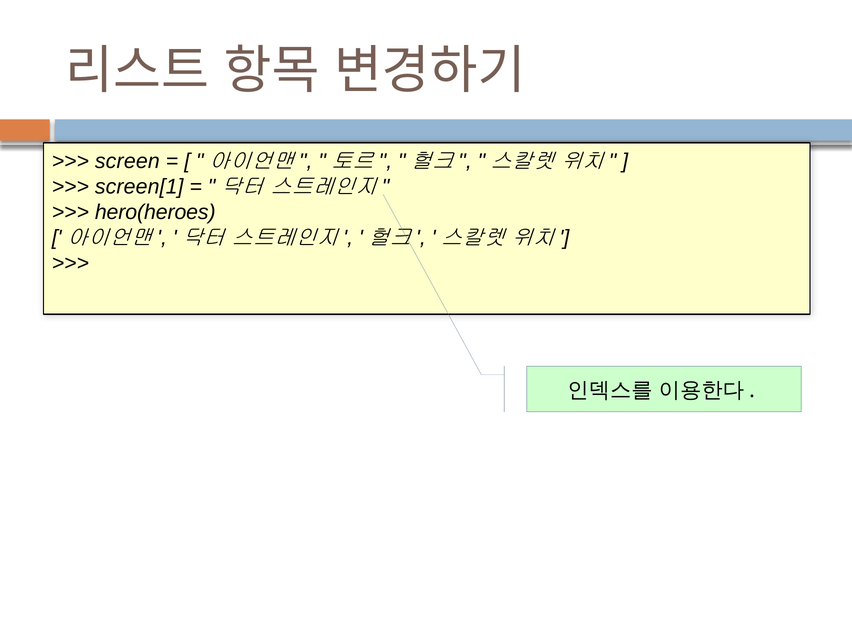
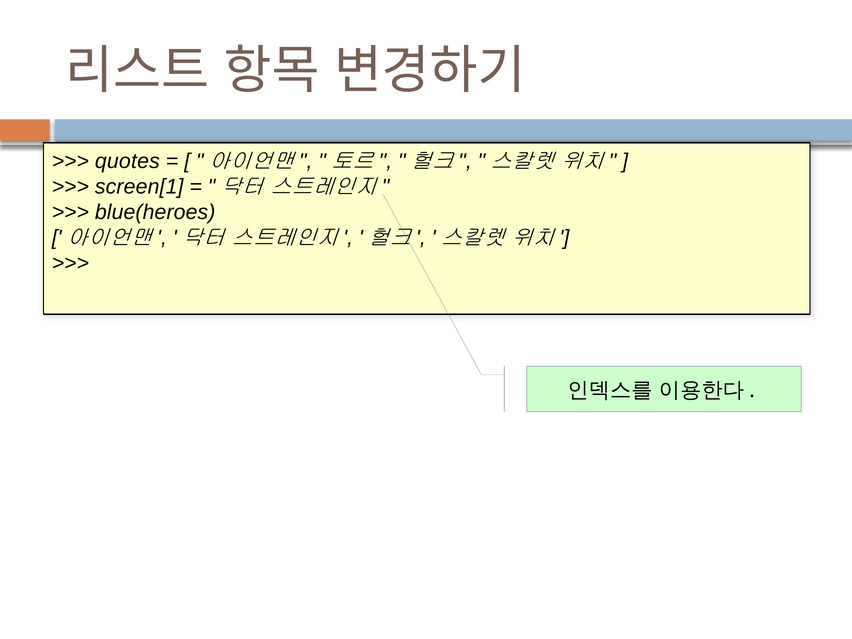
screen: screen -> quotes
hero(heroes: hero(heroes -> blue(heroes
